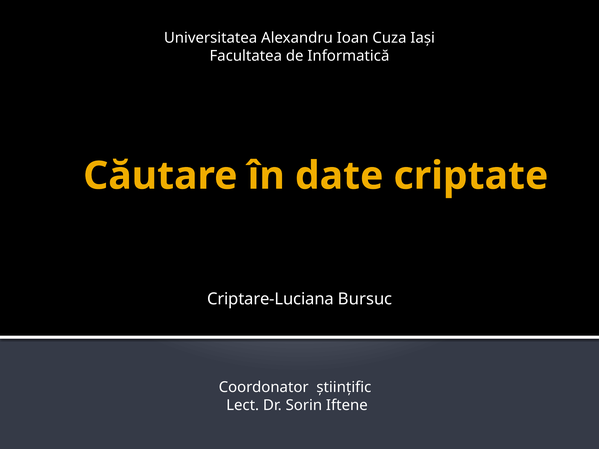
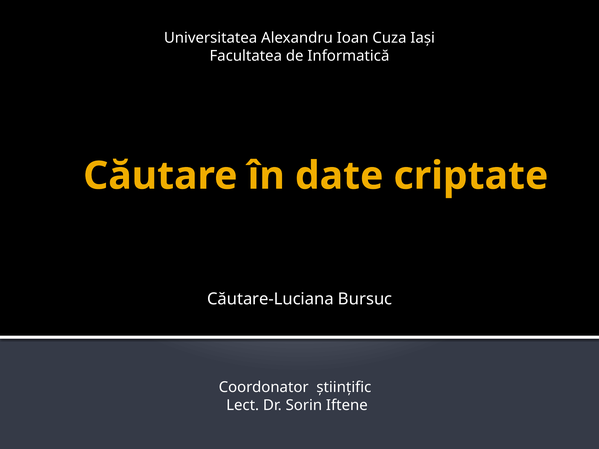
Criptare-Luciana: Criptare-Luciana -> Căutare-Luciana
